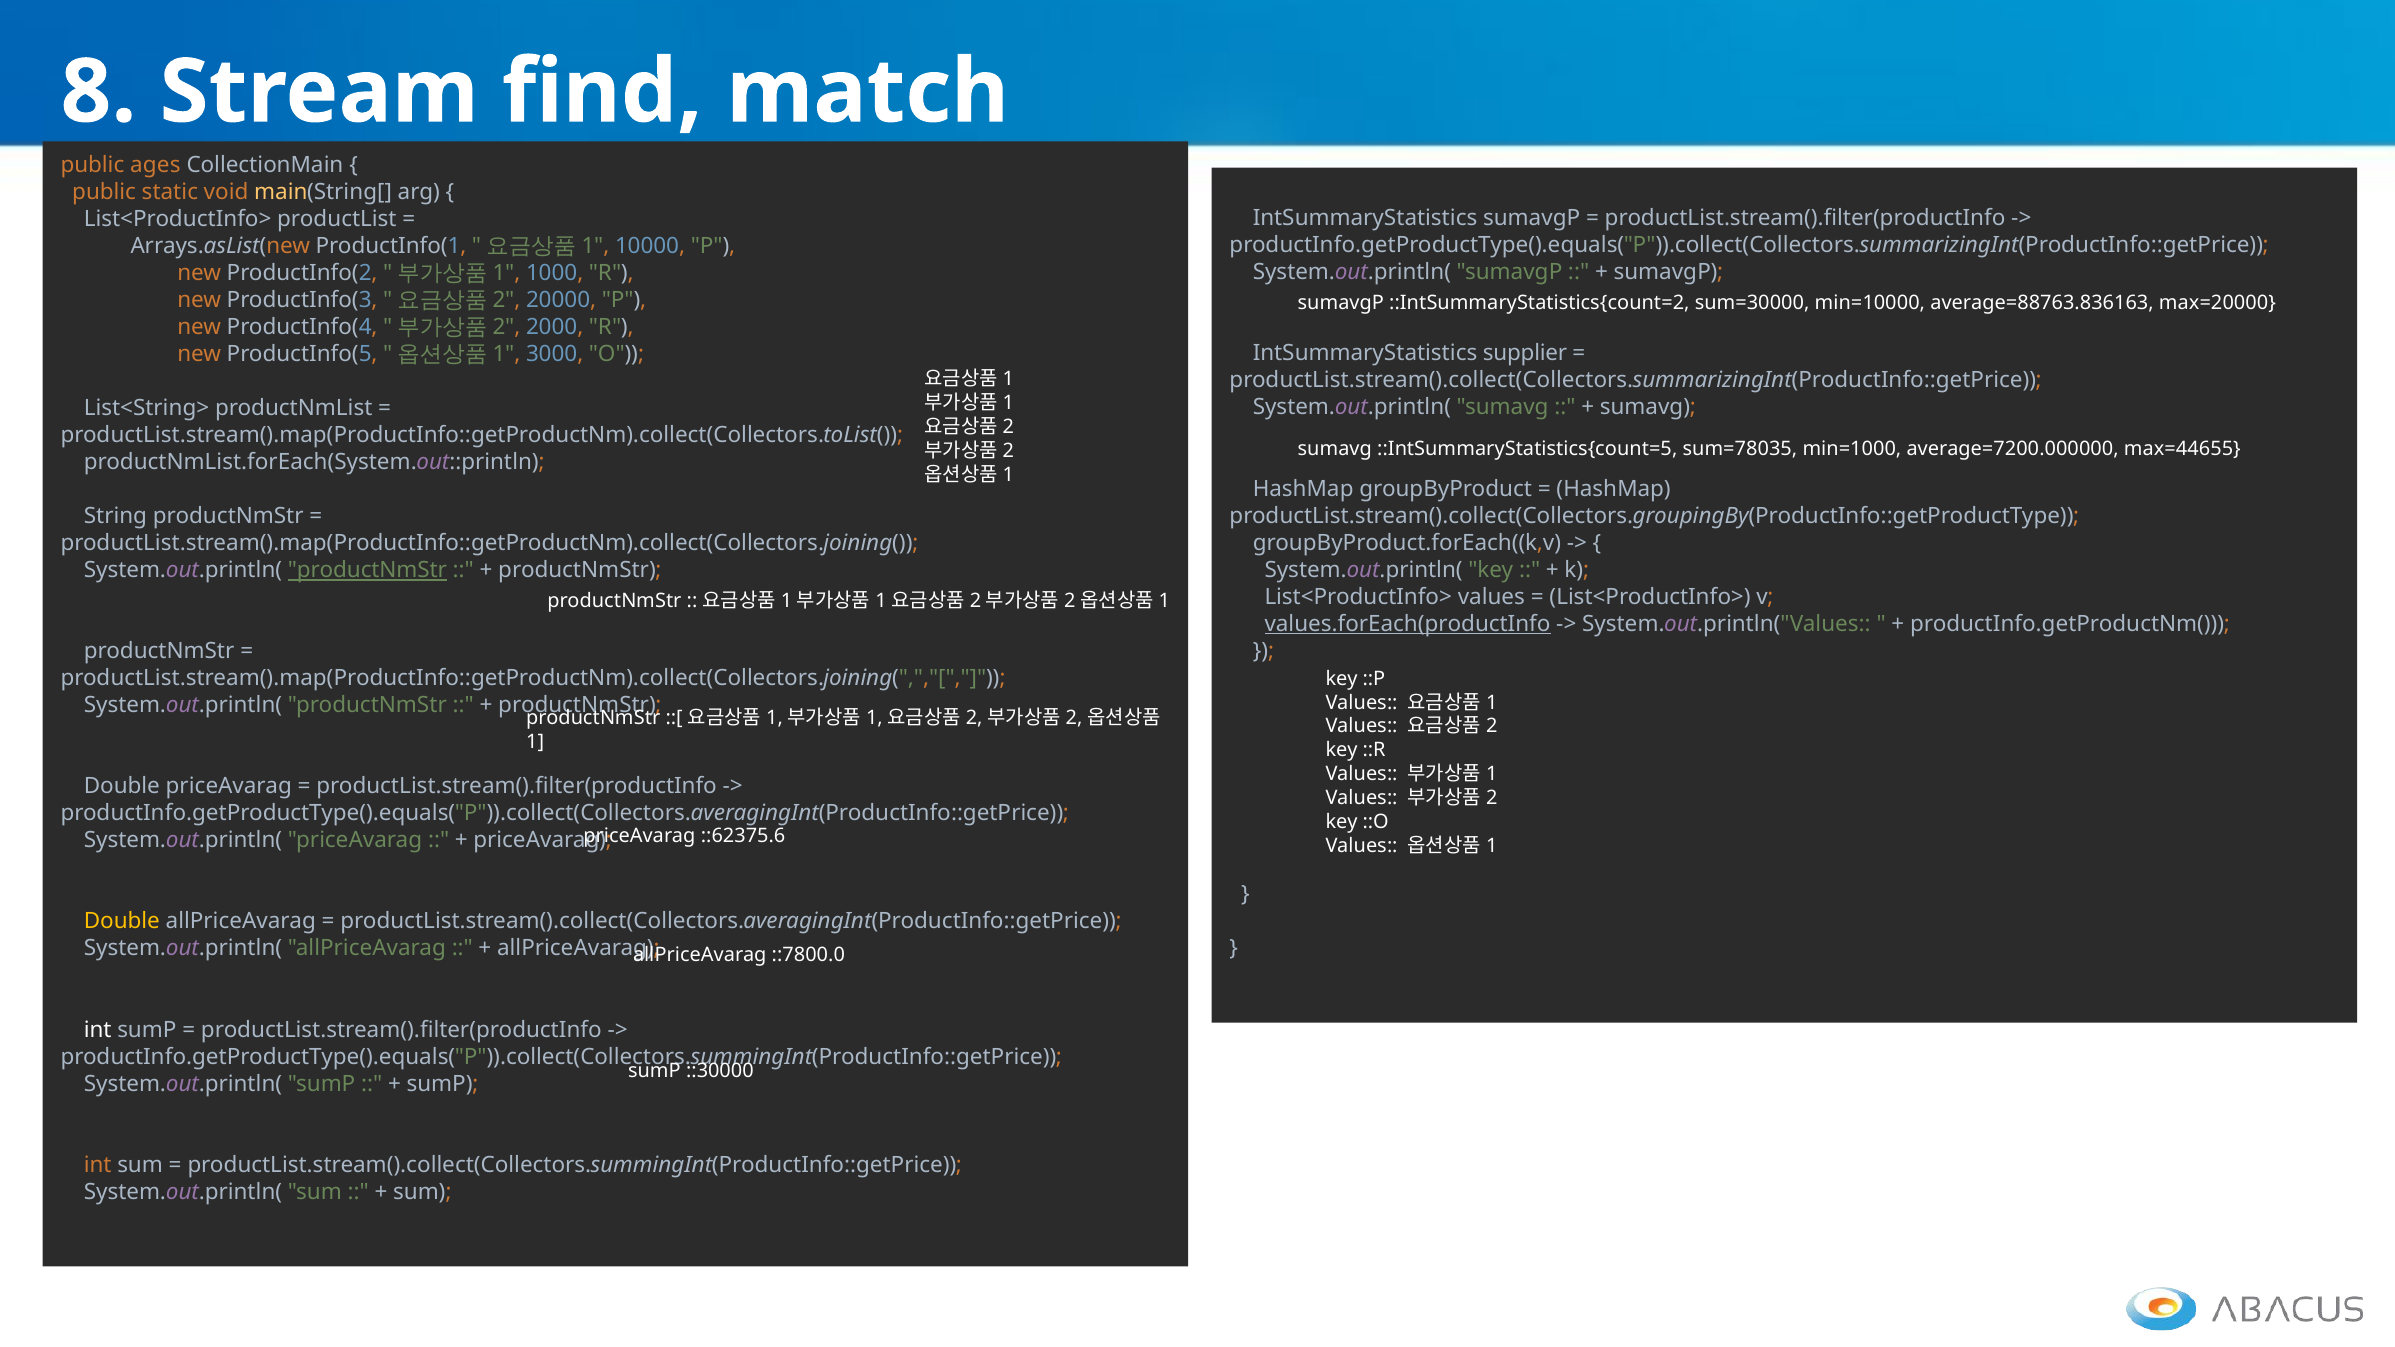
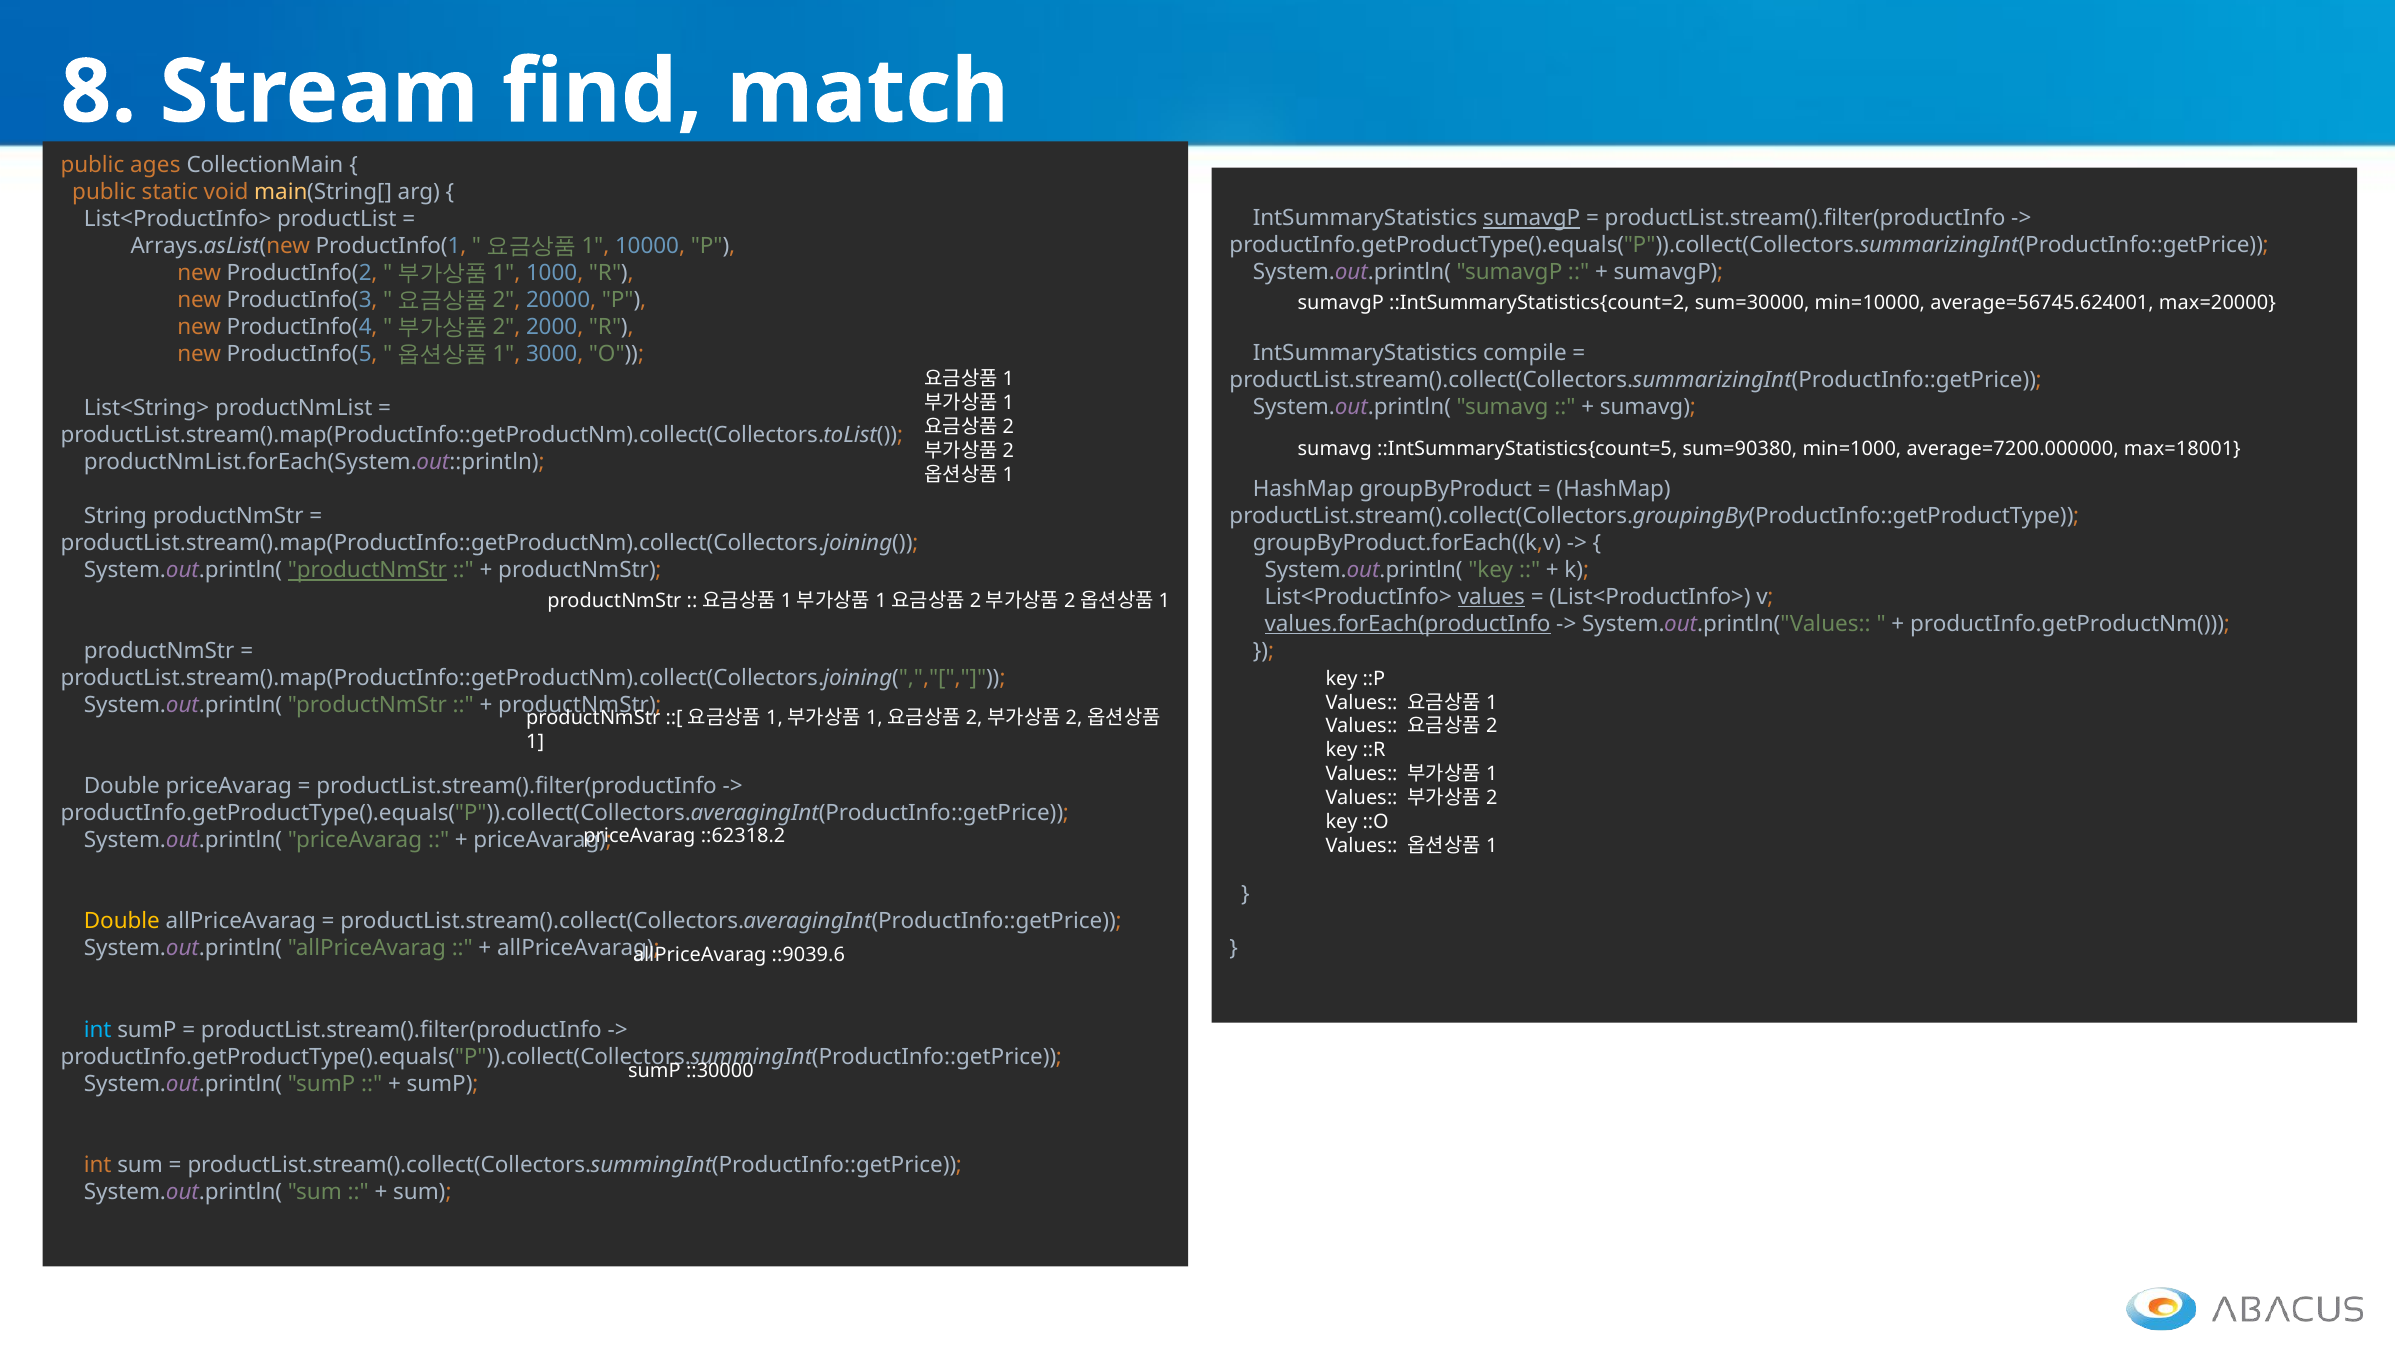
sumavgP at (1532, 219) underline: none -> present
average=88763.836163: average=88763.836163 -> average=56745.624001
supplier: supplier -> compile
sum=78035: sum=78035 -> sum=90380
max=44655: max=44655 -> max=18001
values at (1491, 597) underline: none -> present
::62375.6: ::62375.6 -> ::62318.2
::7800.0: ::7800.0 -> ::9039.6
int at (98, 1030) colour: white -> light blue
